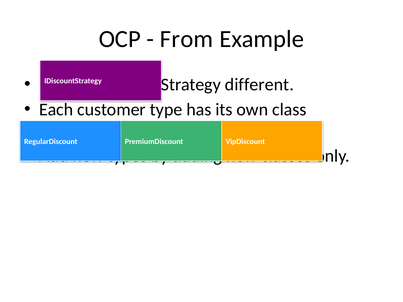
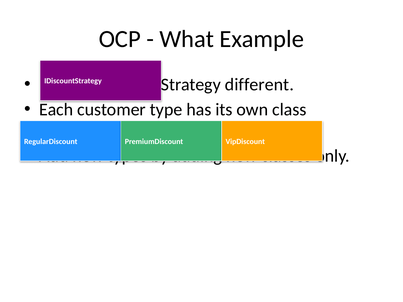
From: From -> What
